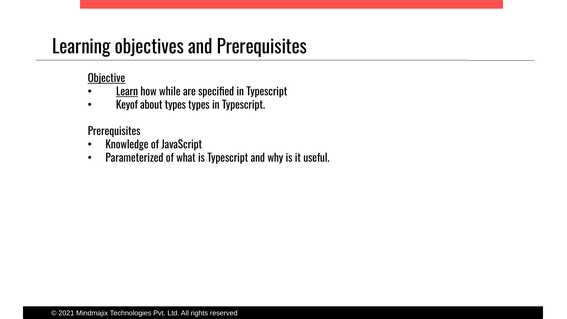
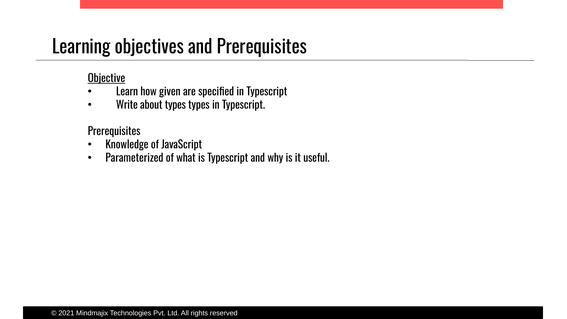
Learn underline: present -> none
while: while -> given
Keyof: Keyof -> Write
